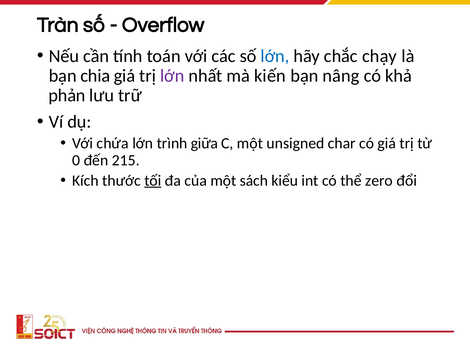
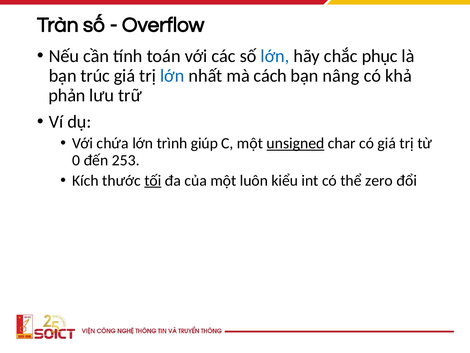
chạy: chạy -> phục
chia: chia -> trúc
lớn at (172, 76) colour: purple -> blue
kiến: kiến -> cách
giữa: giữa -> giúp
unsigned underline: none -> present
215: 215 -> 253
sách: sách -> luôn
